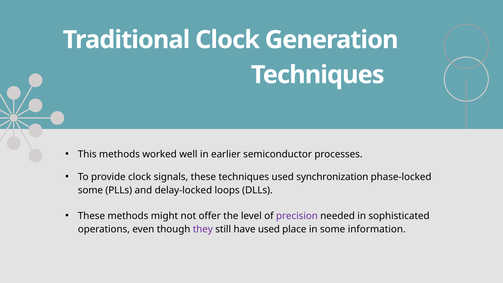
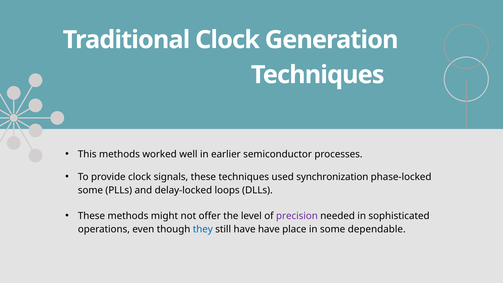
they colour: purple -> blue
have used: used -> have
information: information -> dependable
